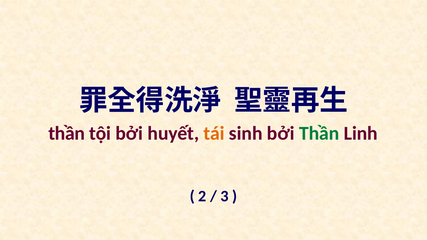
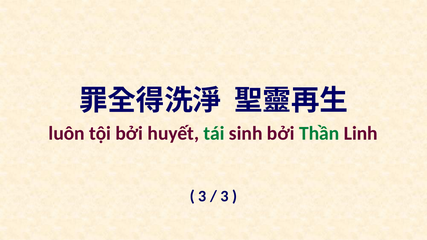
thần at (67, 134): thần -> luôn
tái colour: orange -> green
2 at (202, 196): 2 -> 3
